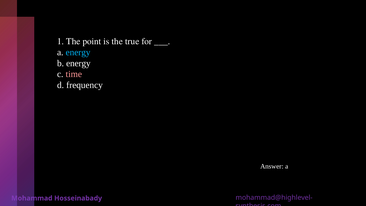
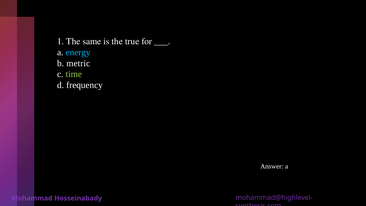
point: point -> same
b energy: energy -> metric
time colour: pink -> light green
